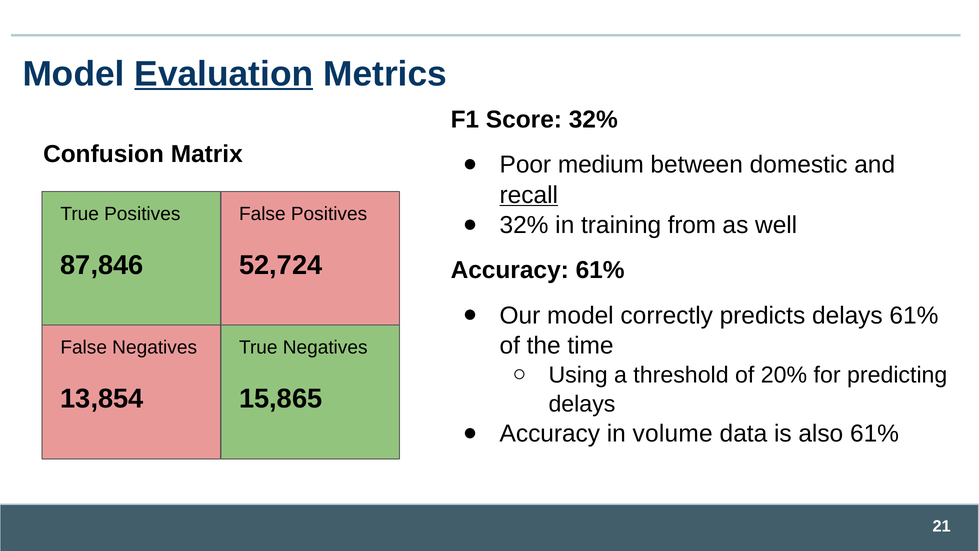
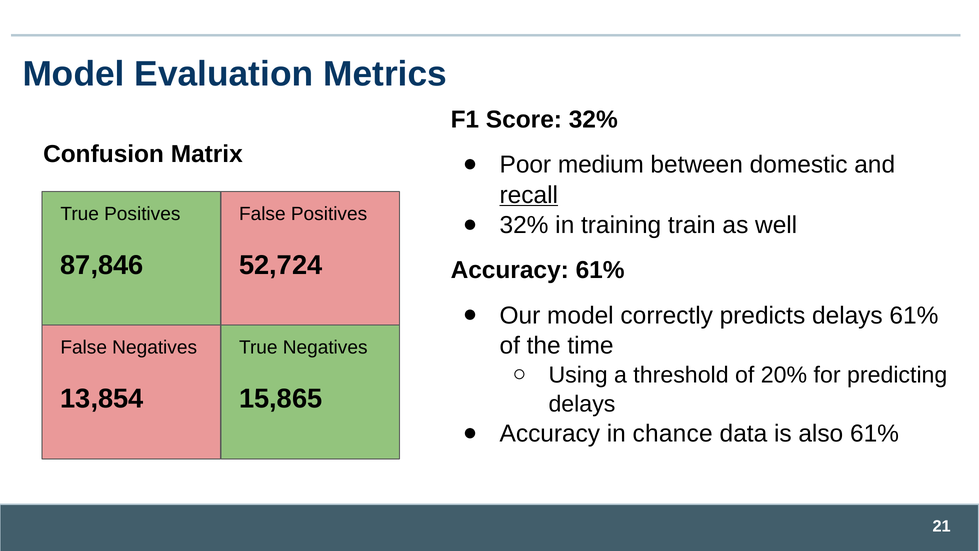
Evaluation underline: present -> none
from: from -> train
volume: volume -> chance
